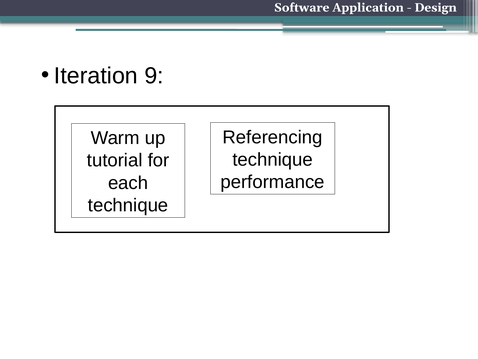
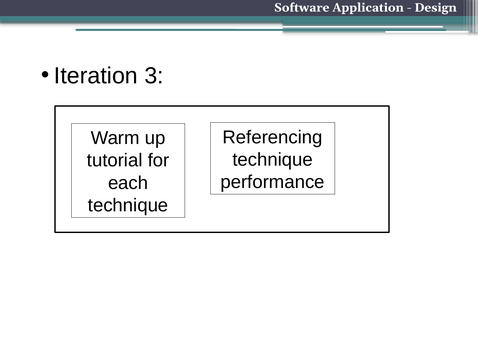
9: 9 -> 3
